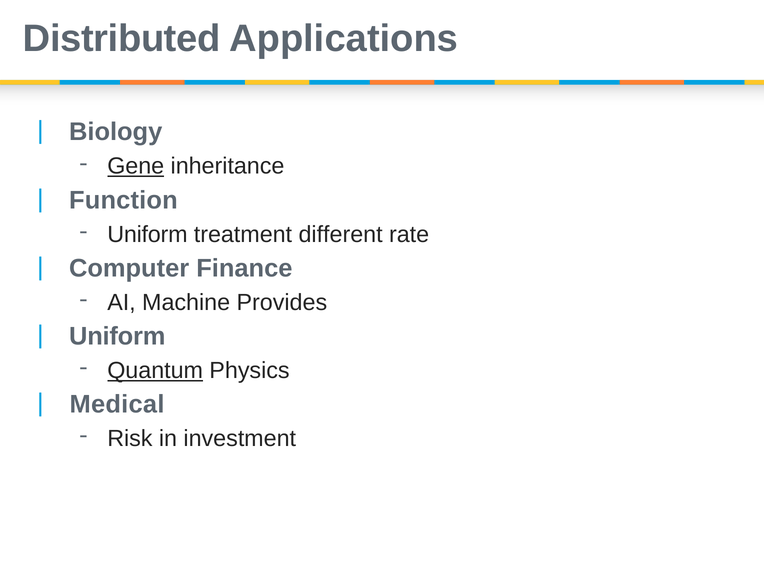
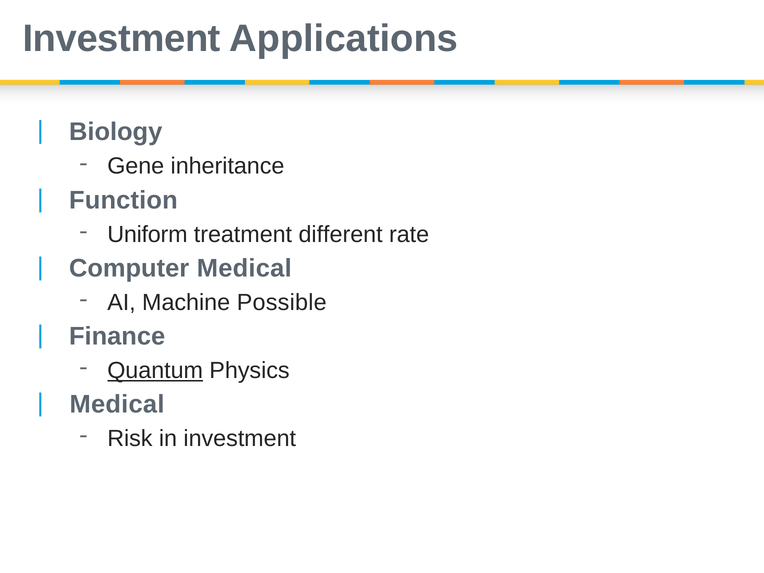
Distributed at (122, 39): Distributed -> Investment
Gene underline: present -> none
Computer Finance: Finance -> Medical
Provides: Provides -> Possible
Uniform at (117, 336): Uniform -> Finance
